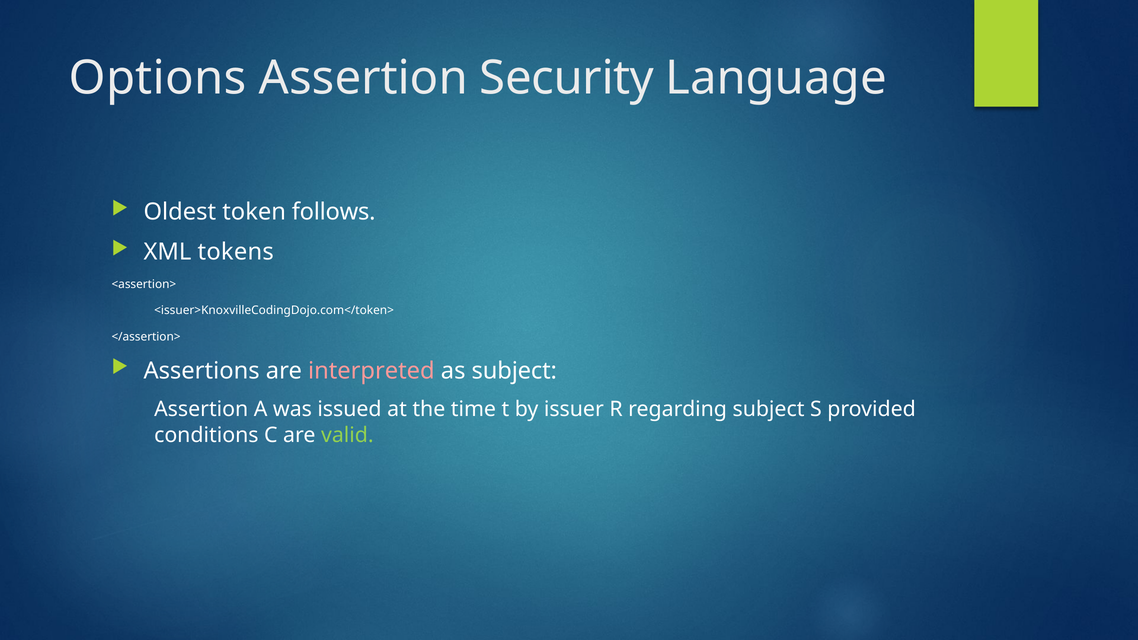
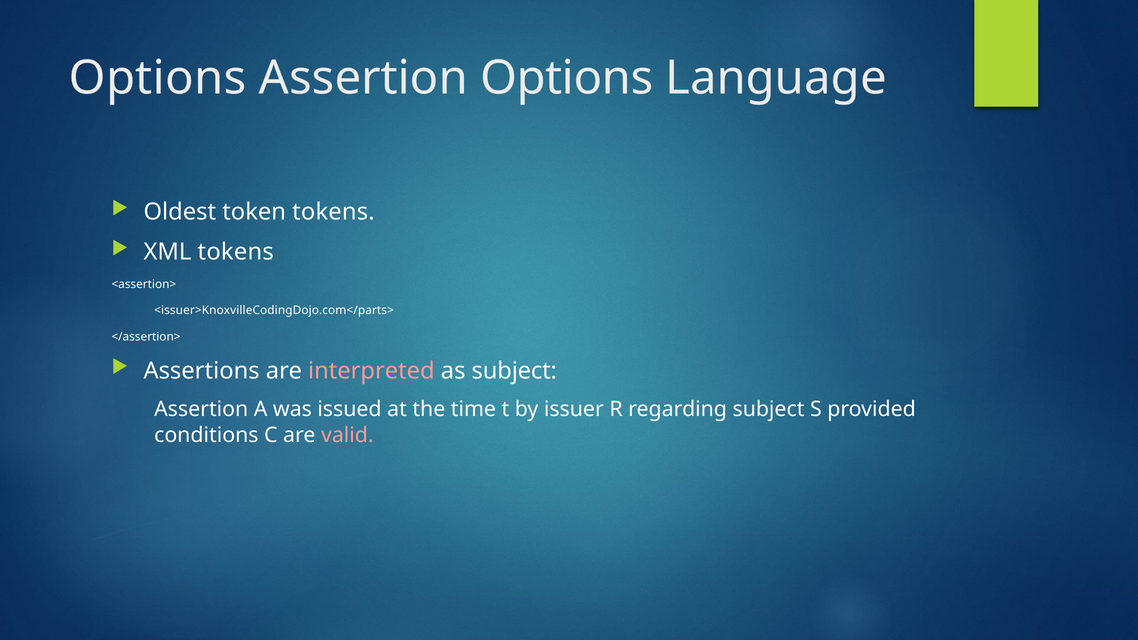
Assertion Security: Security -> Options
token follows: follows -> tokens
<issuer>KnoxvilleCodingDojo.com</token>: <issuer>KnoxvilleCodingDojo.com</token> -> <issuer>KnoxvilleCodingDojo.com</parts>
valid colour: light green -> pink
